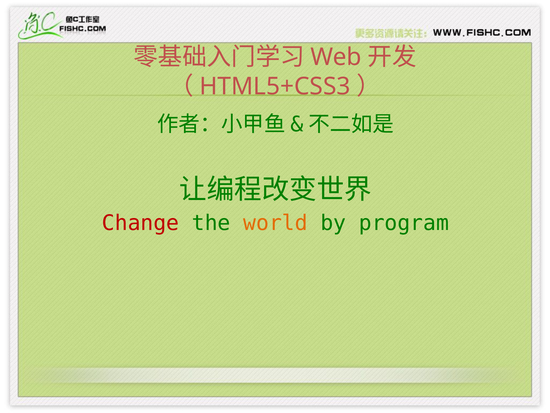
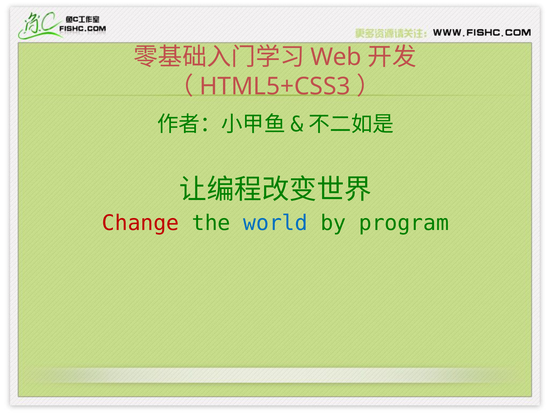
world colour: orange -> blue
